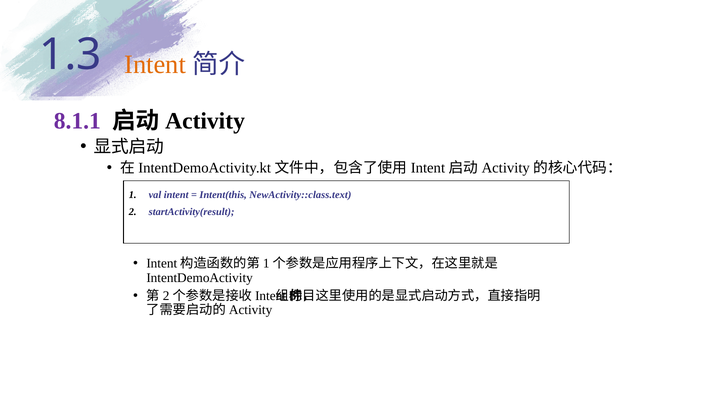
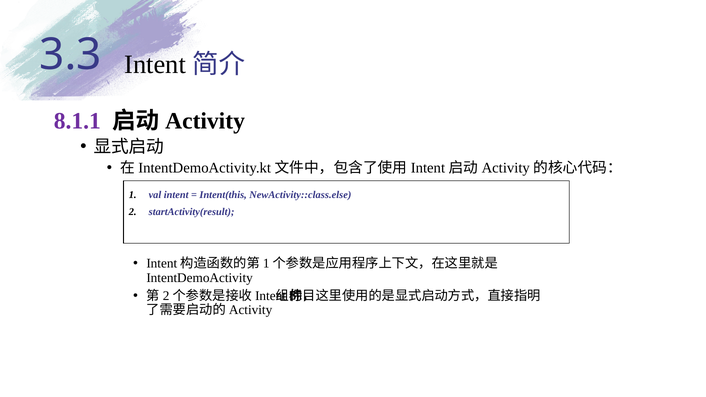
1.3: 1.3 -> 3.3
Intent at (155, 65) colour: orange -> black
NewActivity::class.text: NewActivity::class.text -> NewActivity::class.else
